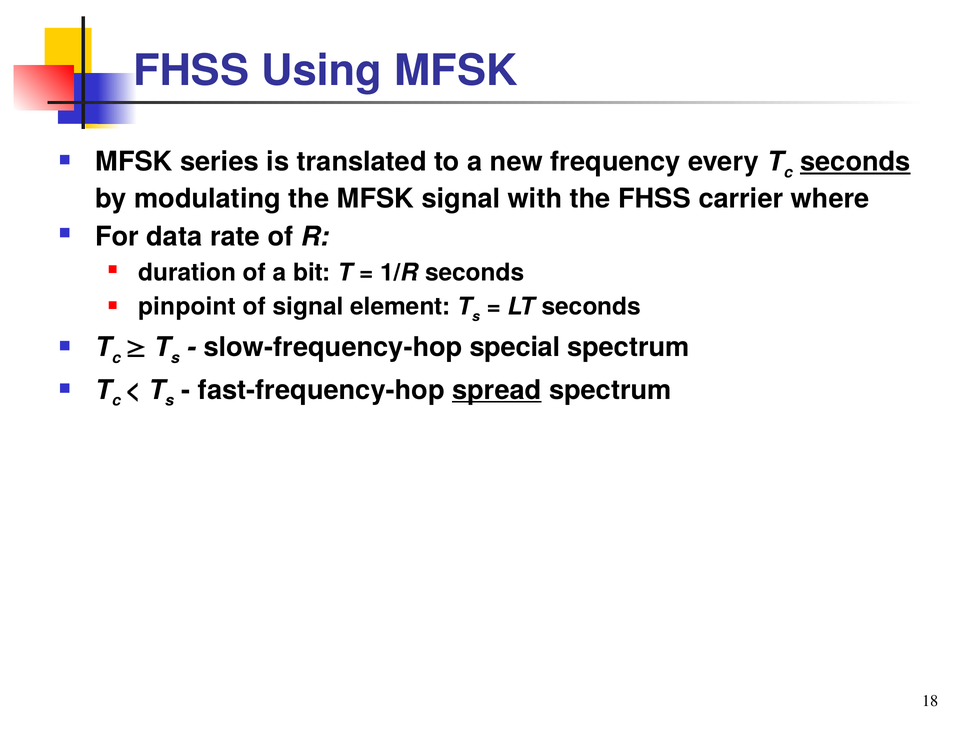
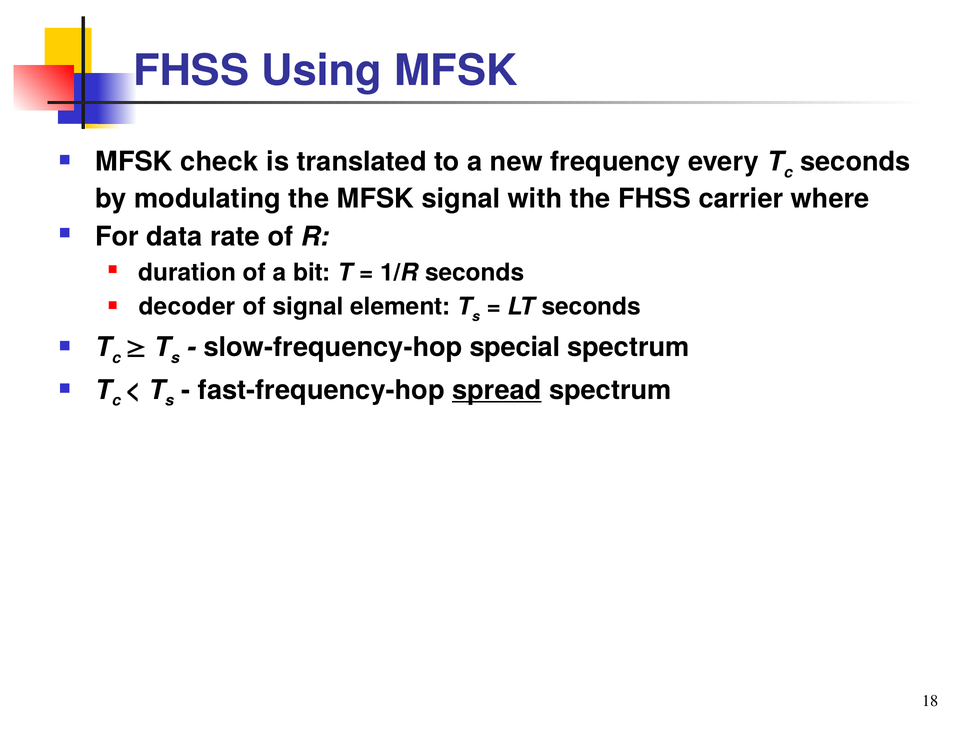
series: series -> check
seconds at (855, 162) underline: present -> none
pinpoint: pinpoint -> decoder
